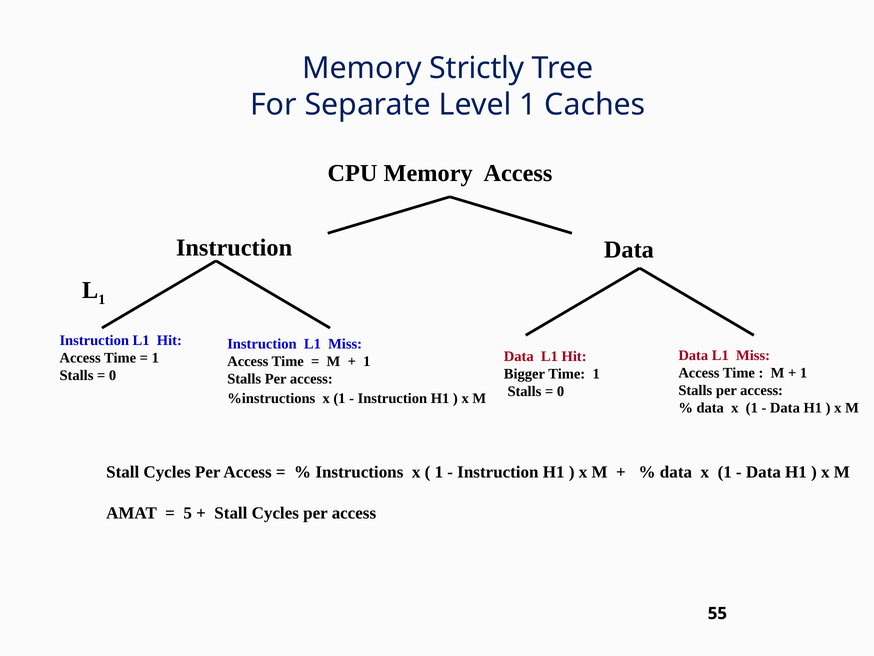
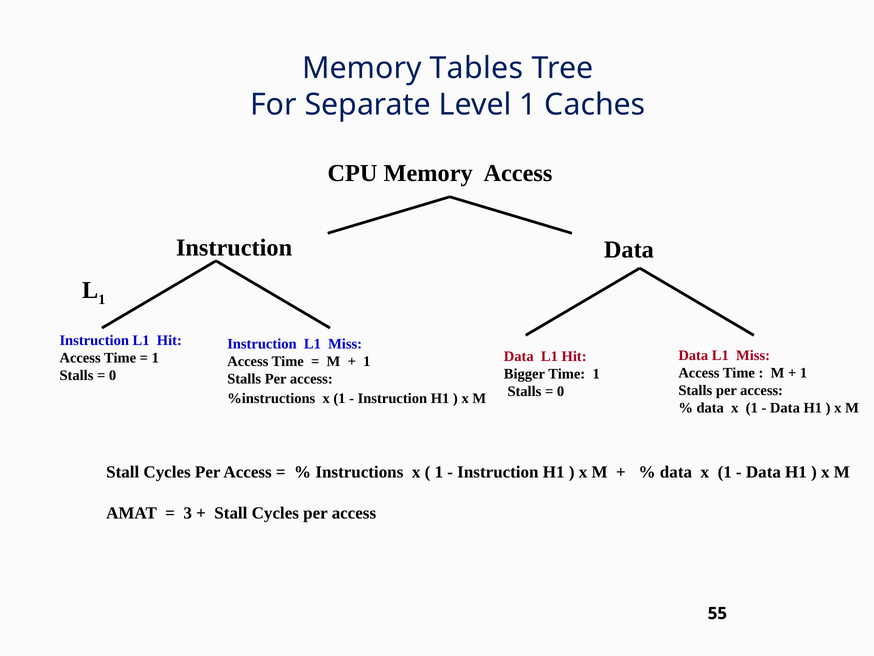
Strictly: Strictly -> Tables
5: 5 -> 3
